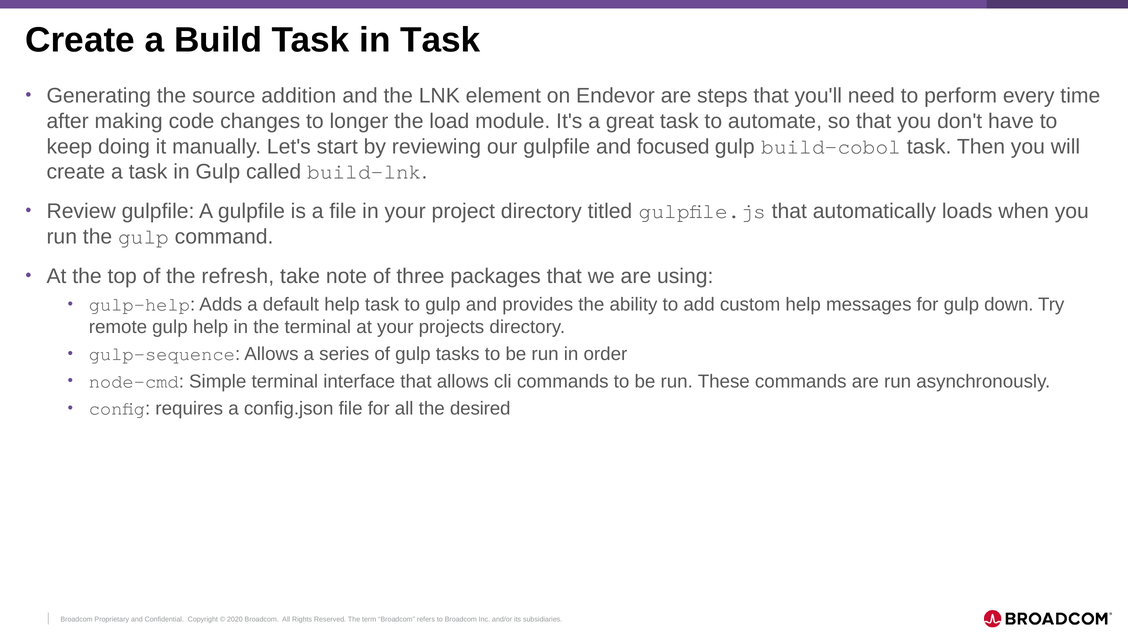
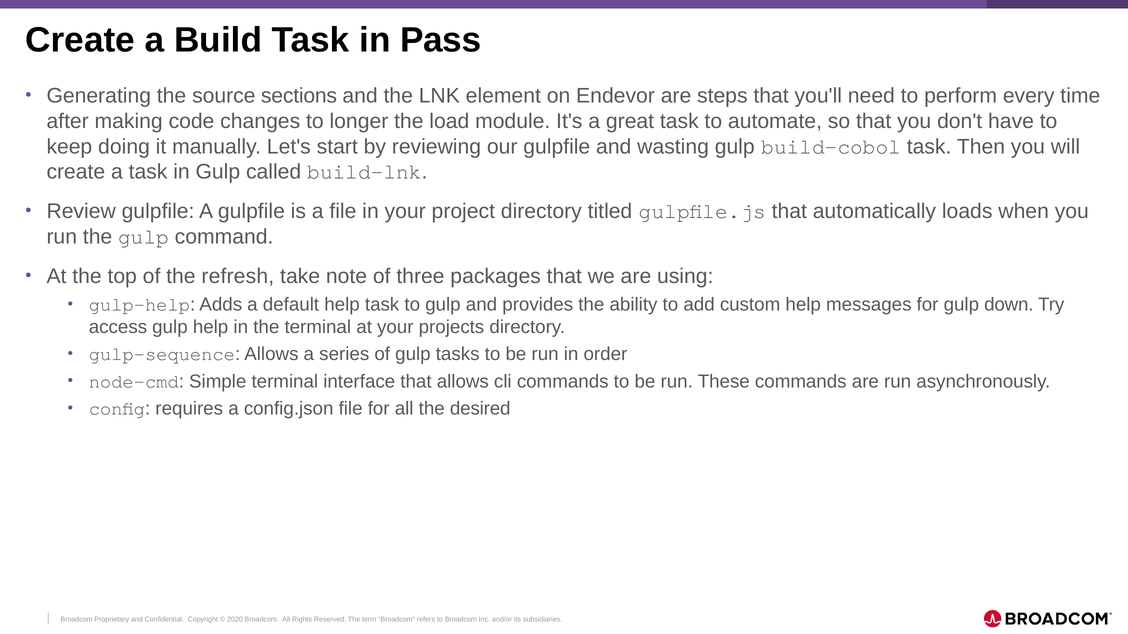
in Task: Task -> Pass
addition: addition -> sections
focused: focused -> wasting
remote: remote -> access
